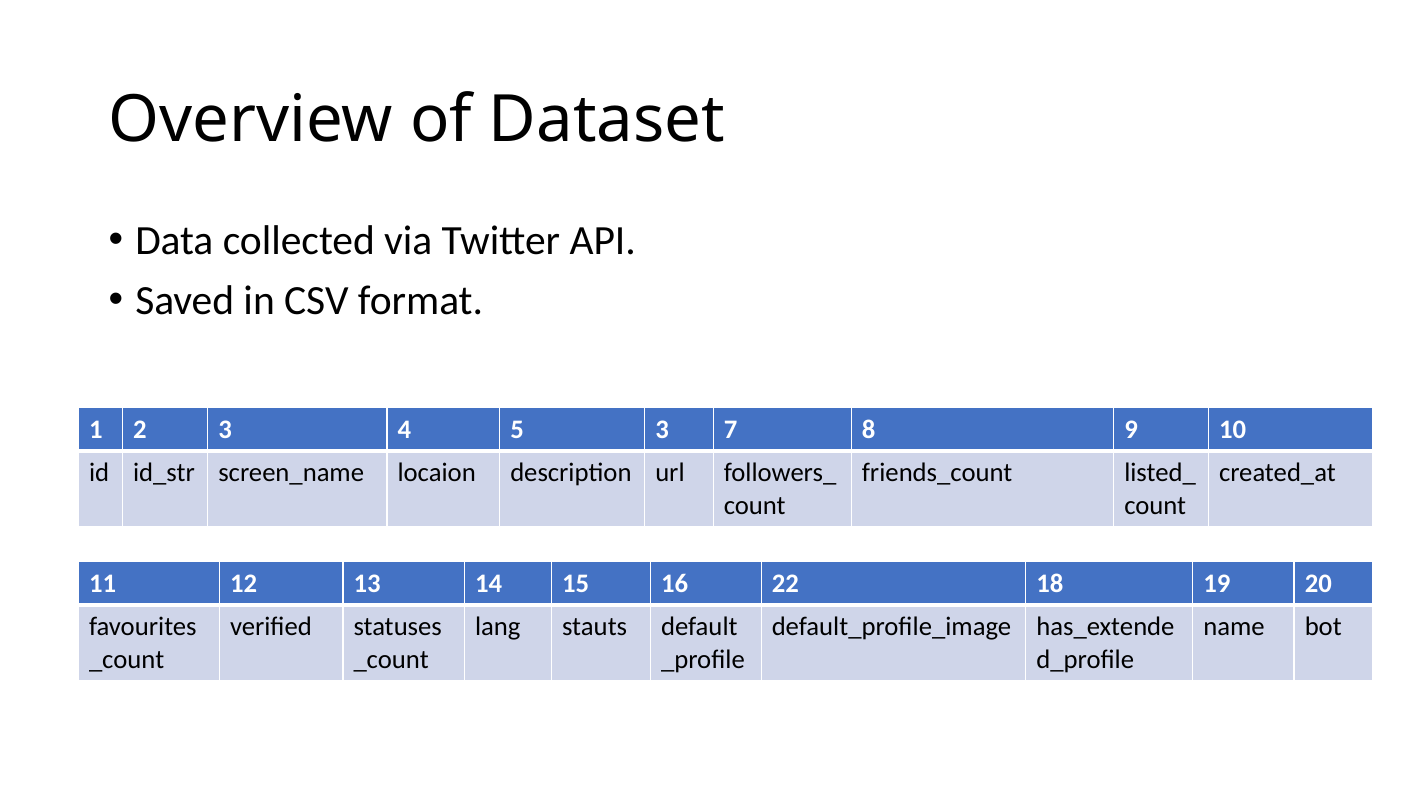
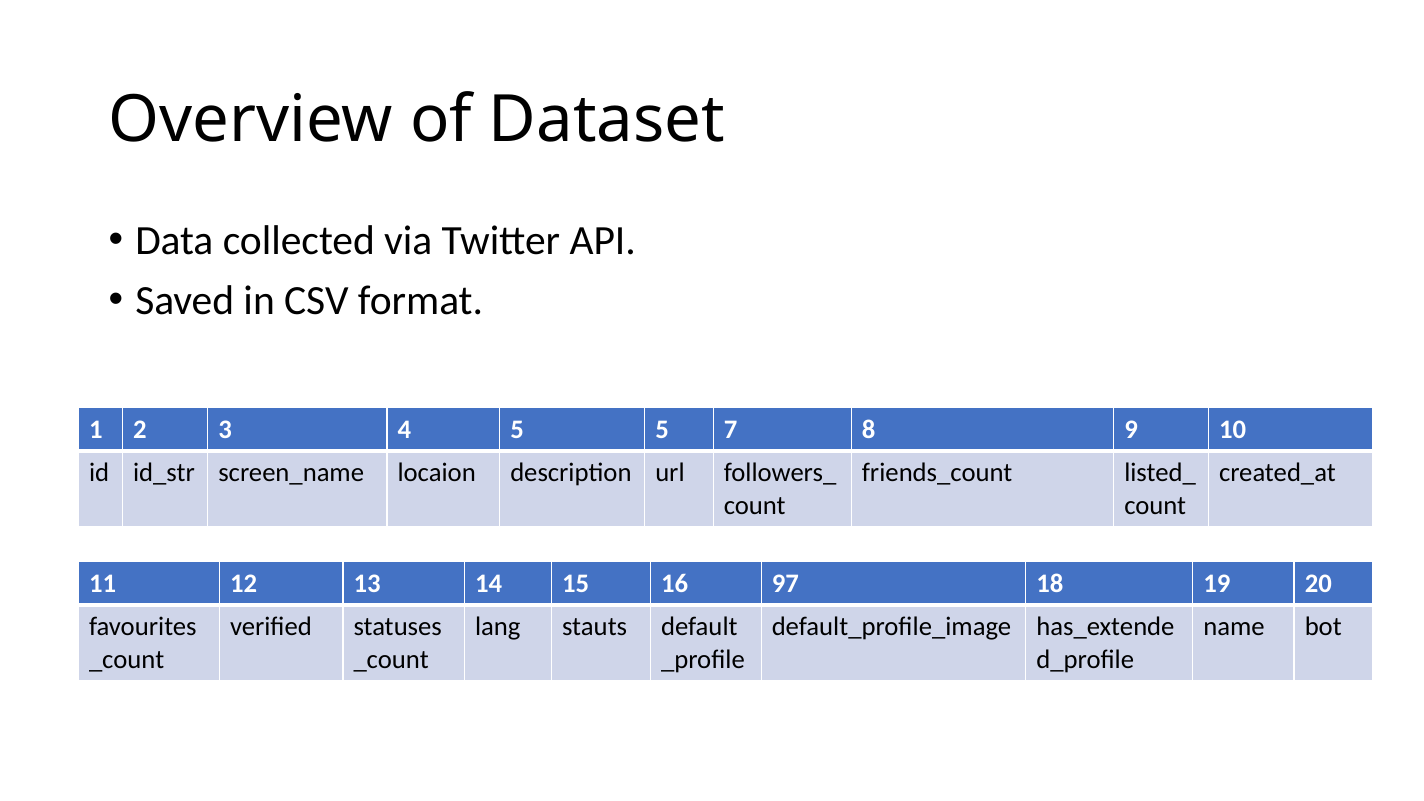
5 3: 3 -> 5
22: 22 -> 97
